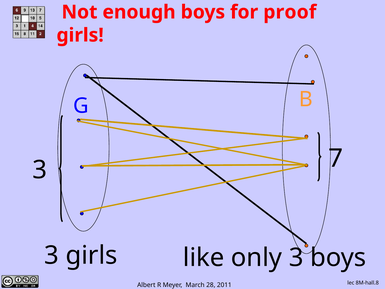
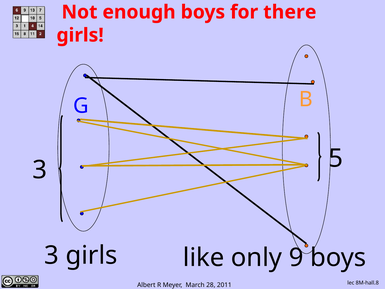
proof: proof -> there
7: 7 -> 5
only 3: 3 -> 9
